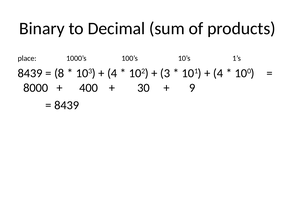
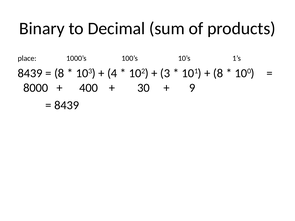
4 at (218, 73): 4 -> 8
